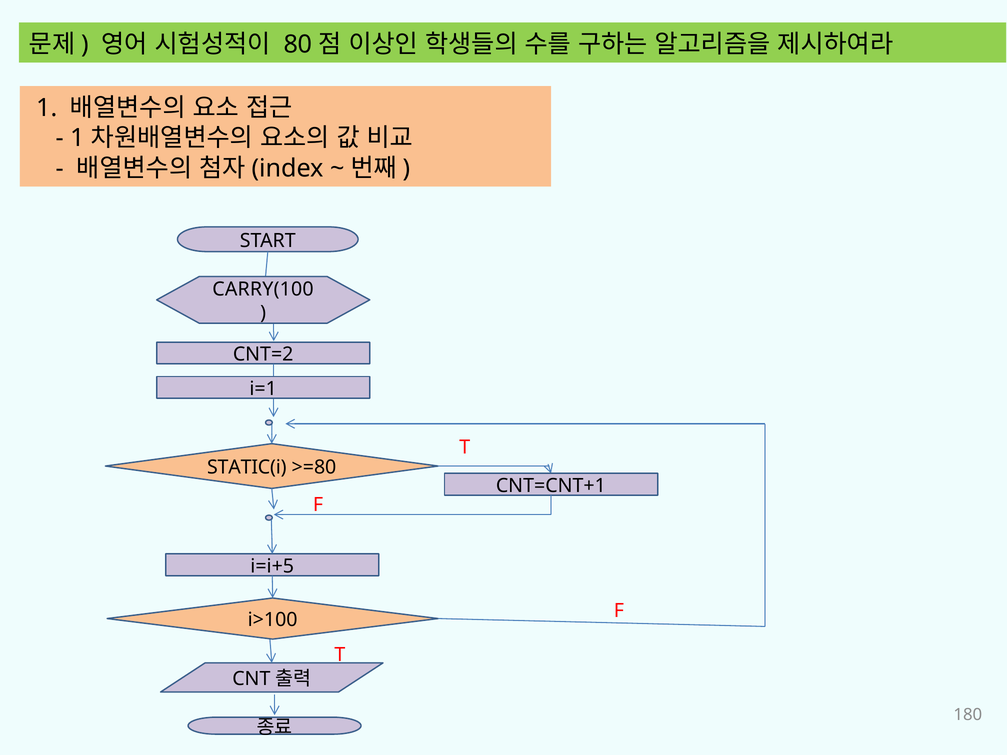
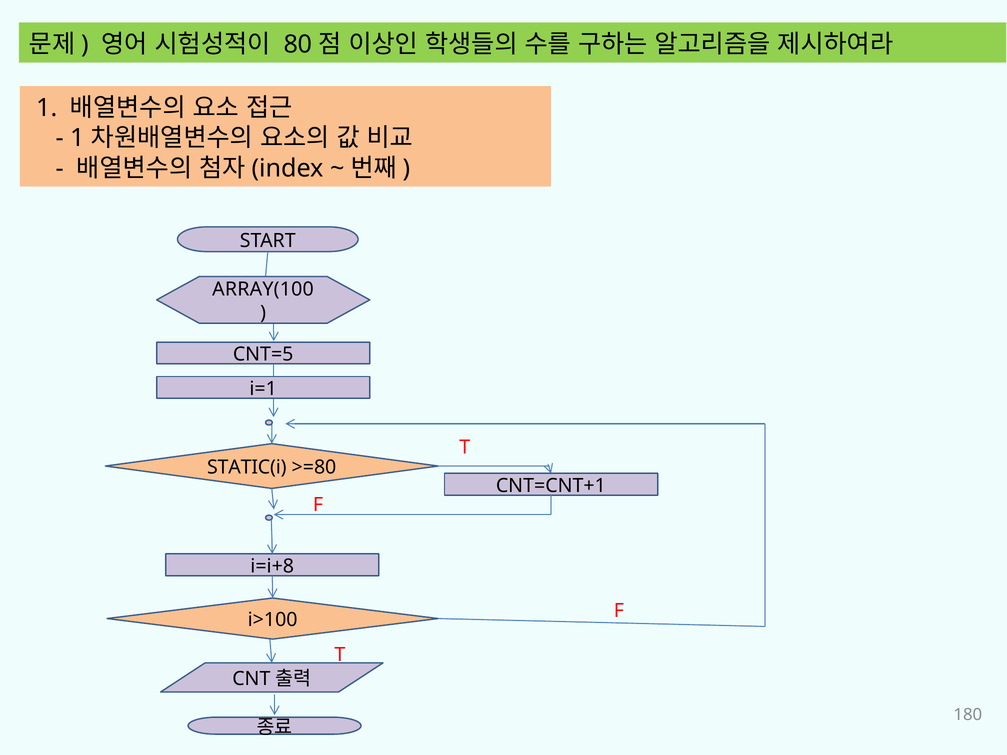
CARRY(100: CARRY(100 -> ARRAY(100
CNT=2: CNT=2 -> CNT=5
i=i+5: i=i+5 -> i=i+8
